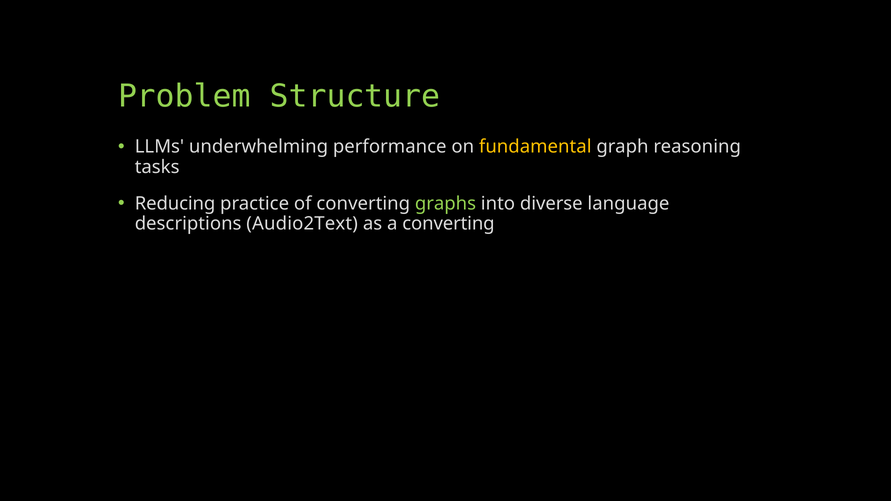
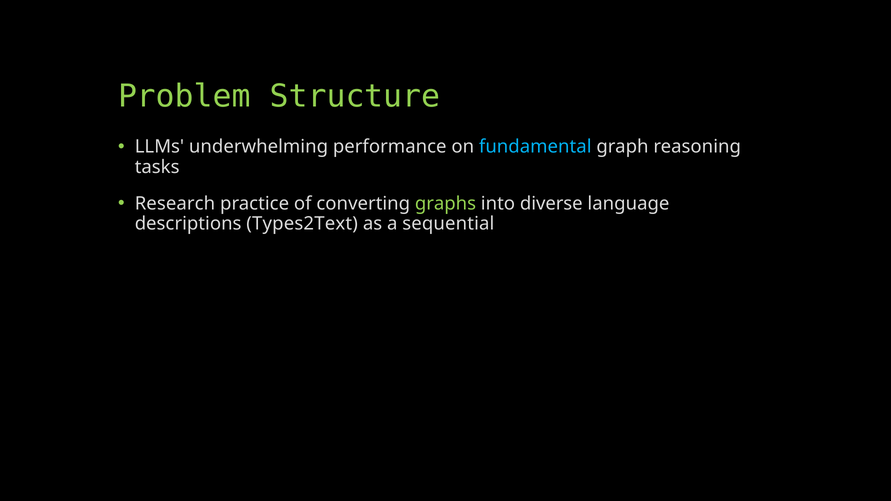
fundamental colour: yellow -> light blue
Reducing: Reducing -> Research
Audio2Text: Audio2Text -> Types2Text
a converting: converting -> sequential
